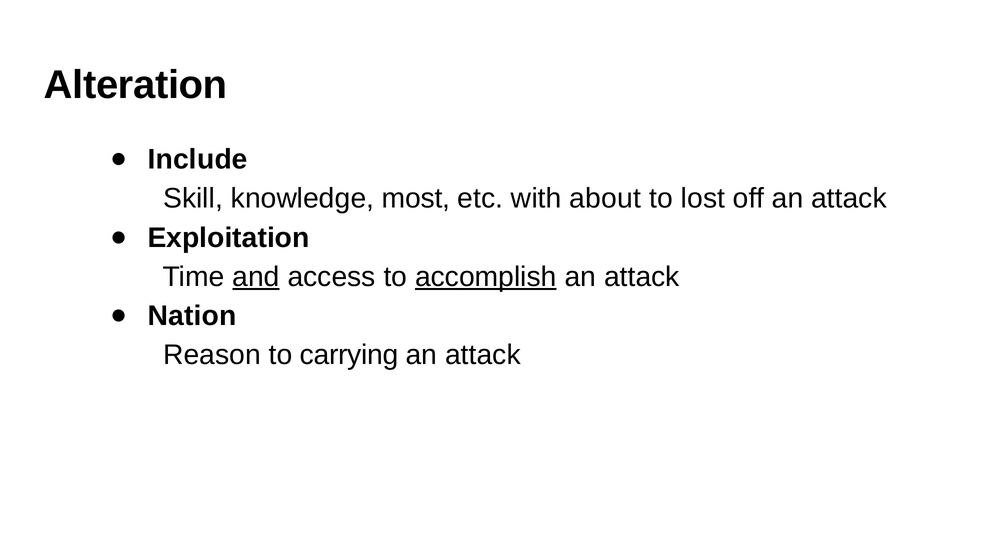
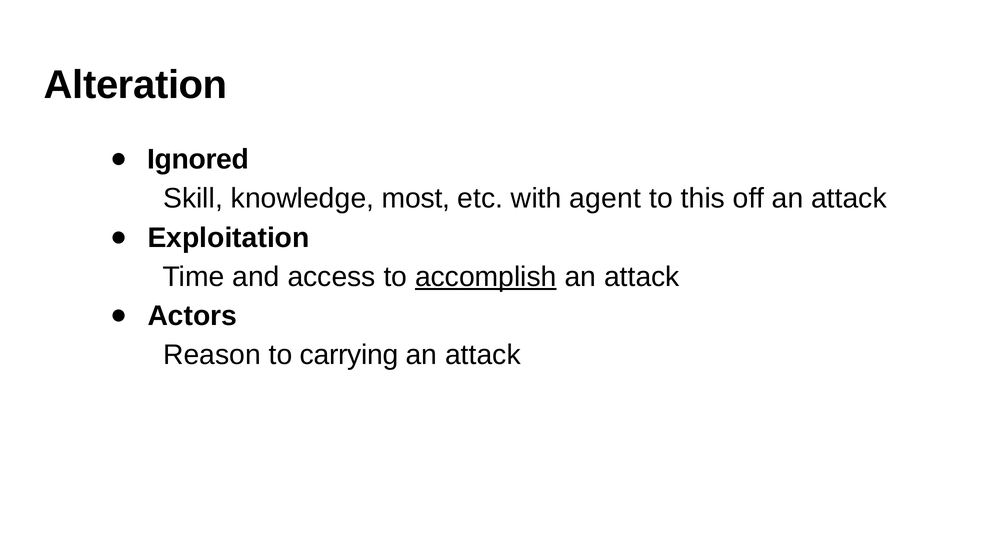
Include​: Include​ -> Ignored​
about: about -> agent
lost: lost -> this
and underline: present -> none
Nation​: Nation​ -> Actors​
